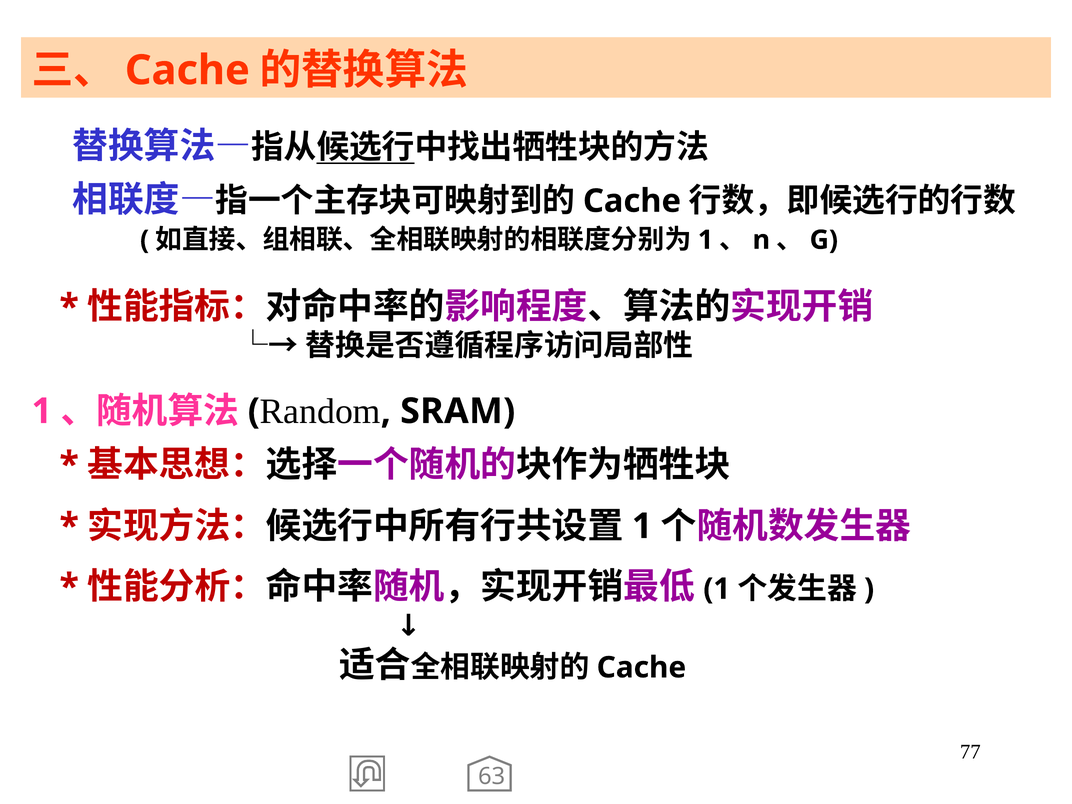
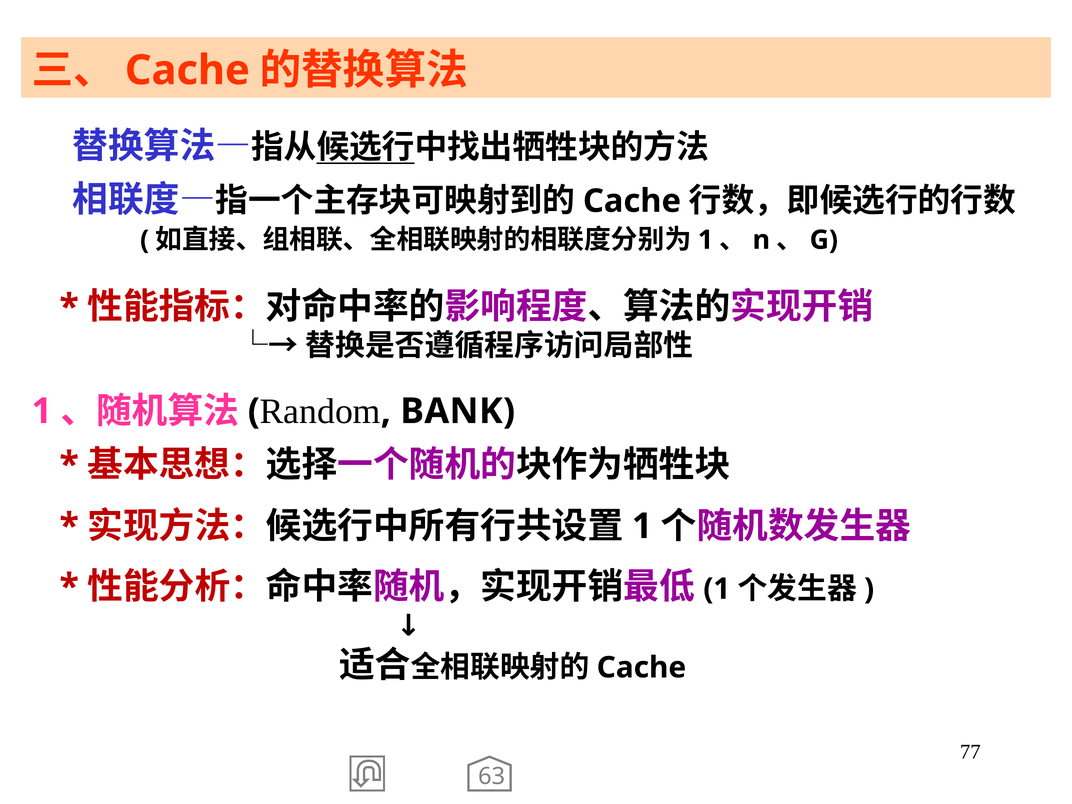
SRAM: SRAM -> BANK
